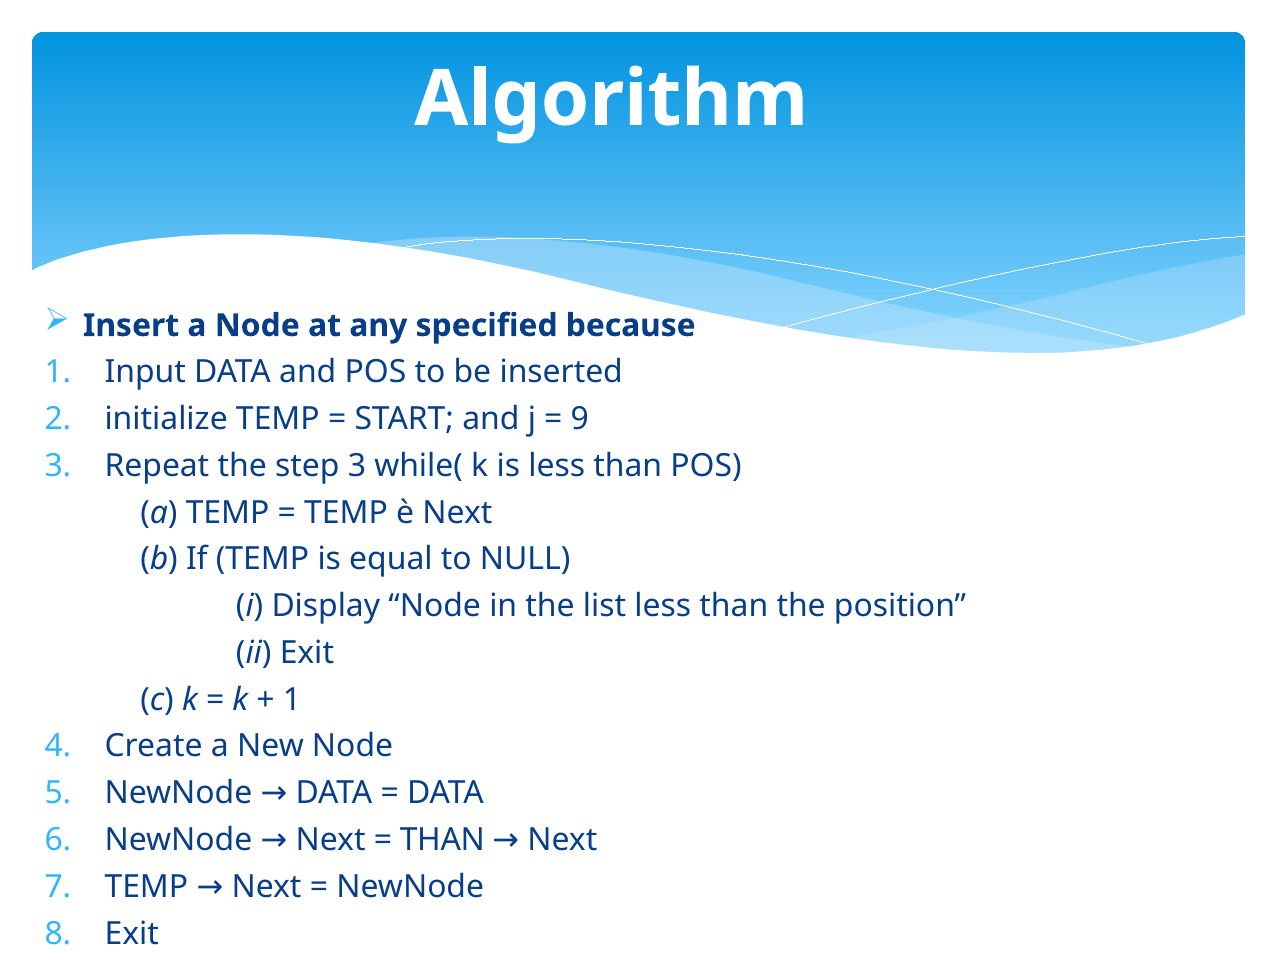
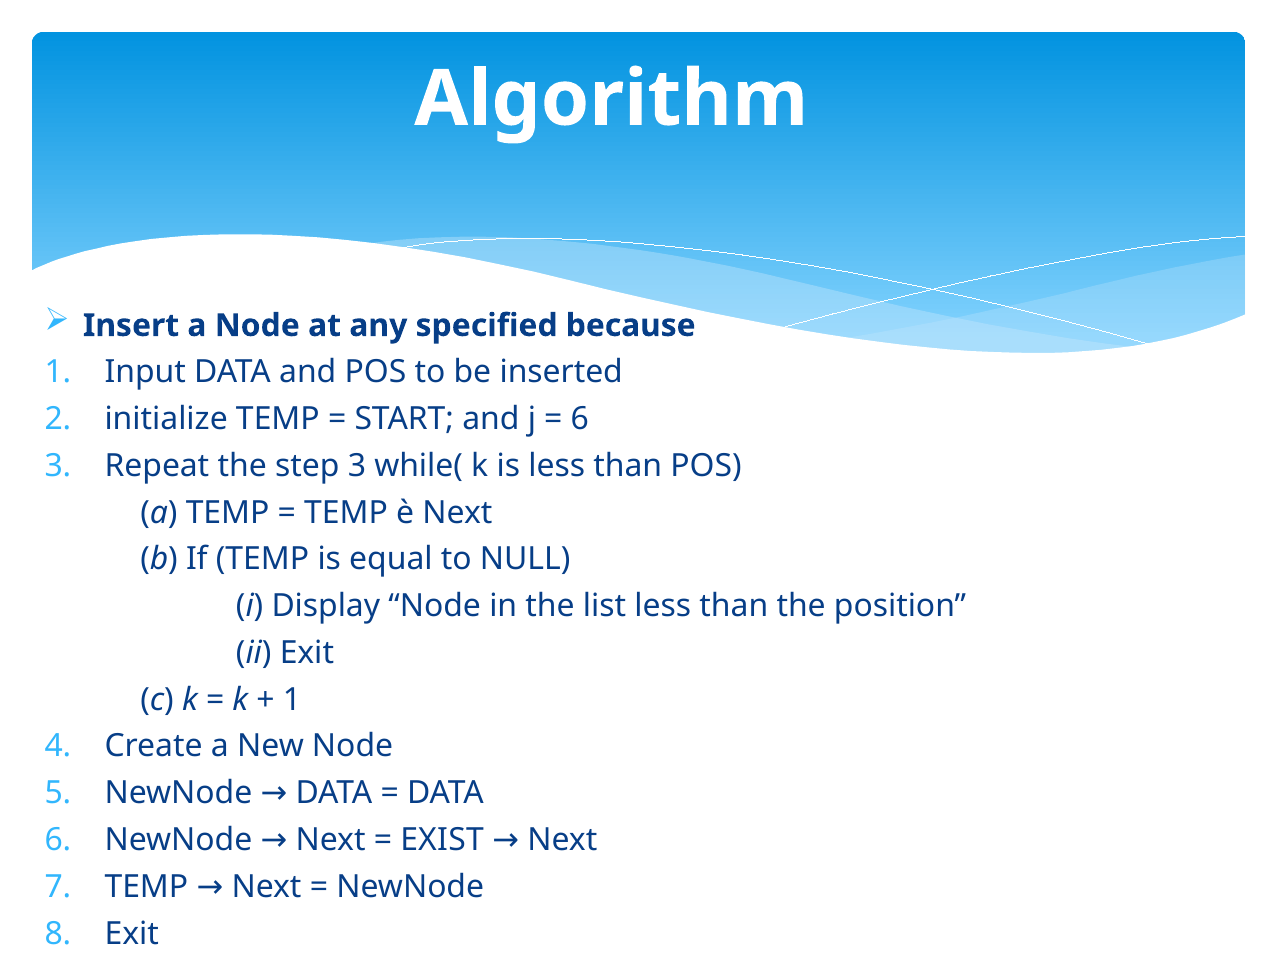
9 at (580, 419): 9 -> 6
THAN at (442, 840): THAN -> EXIST
